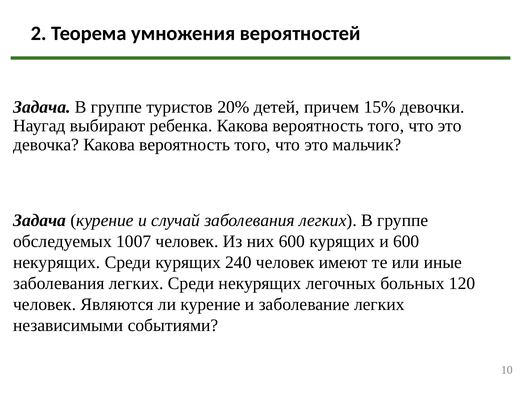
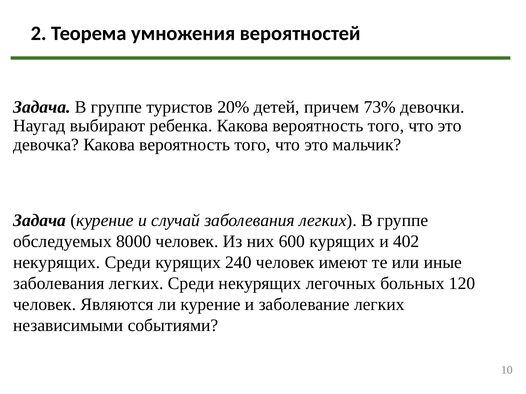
15%: 15% -> 73%
1007: 1007 -> 8000
и 600: 600 -> 402
